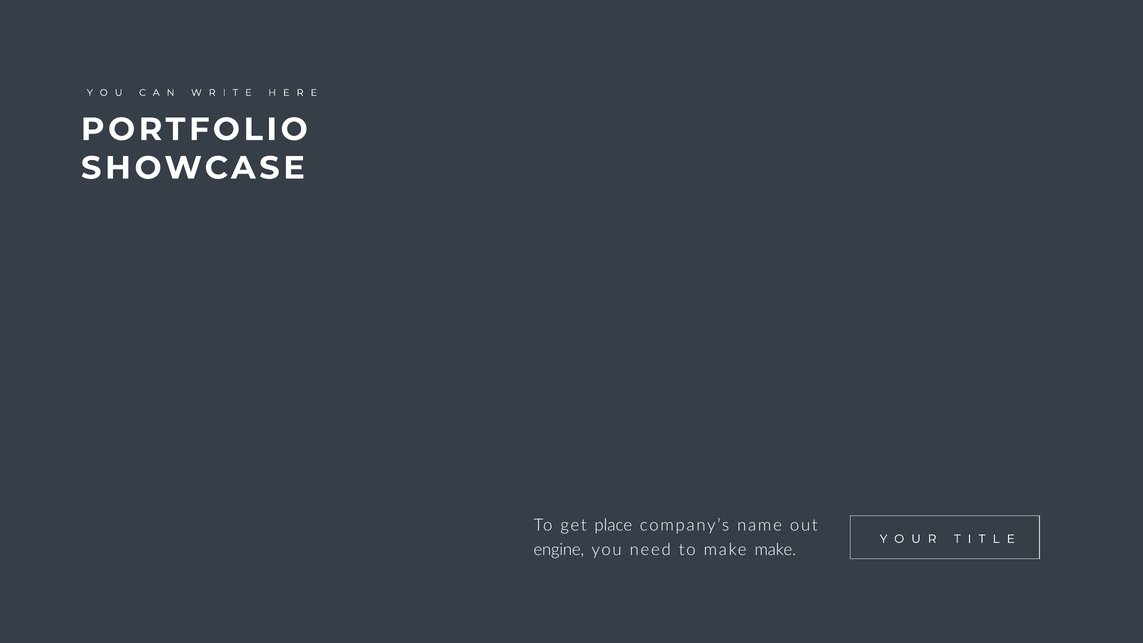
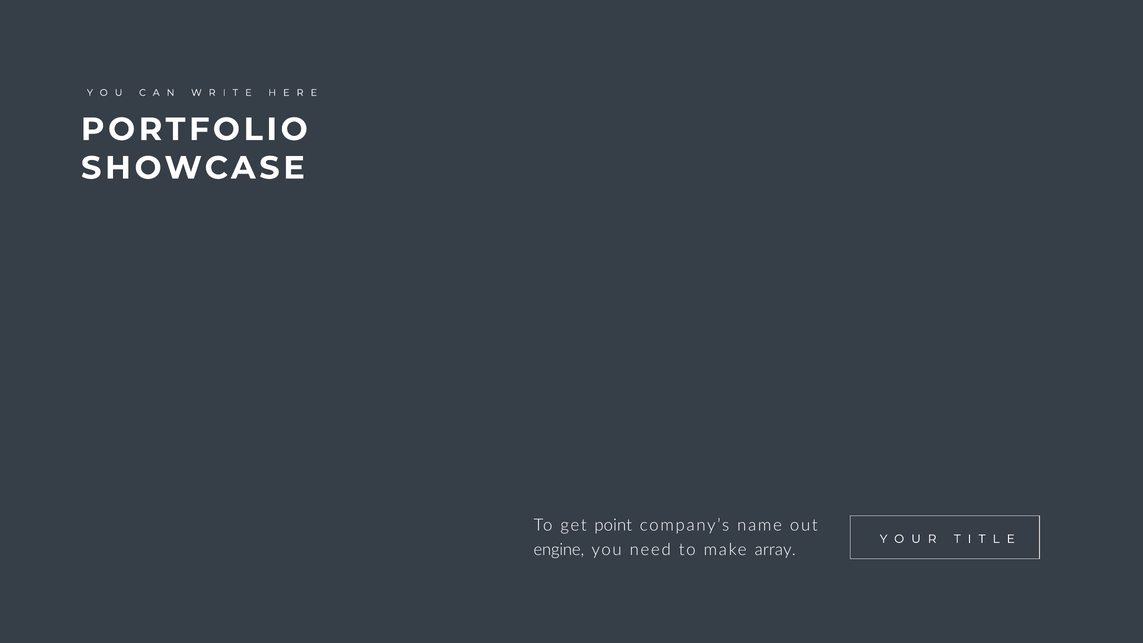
place: place -> point
make make: make -> array
